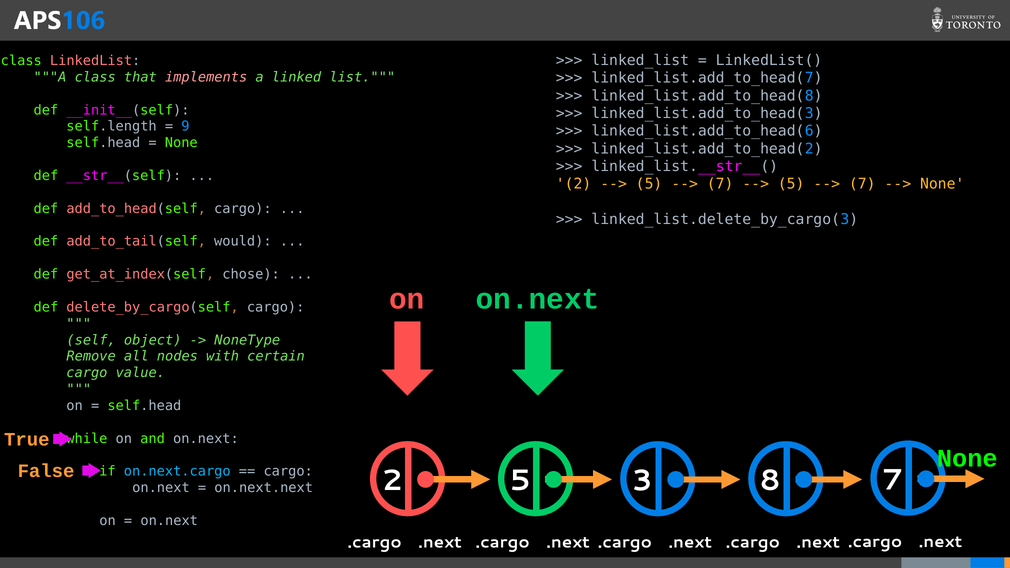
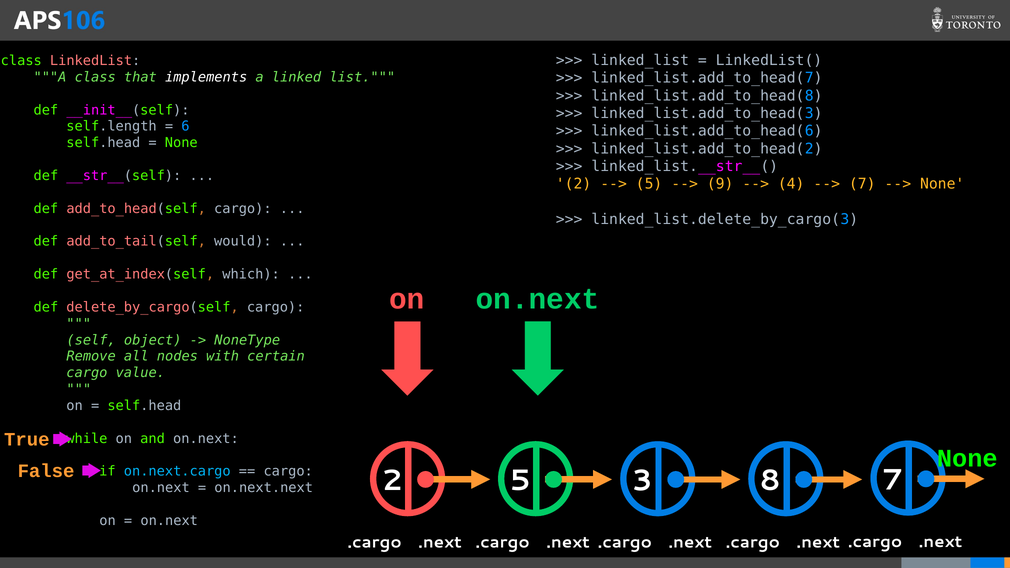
implements colour: pink -> white
9: 9 -> 6
7 at (720, 184): 7 -> 9
5 at (791, 184): 5 -> 4
chose: chose -> which
